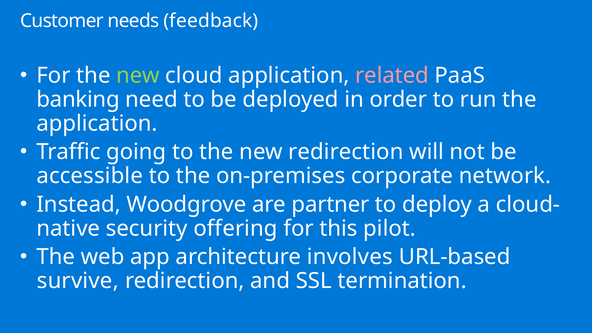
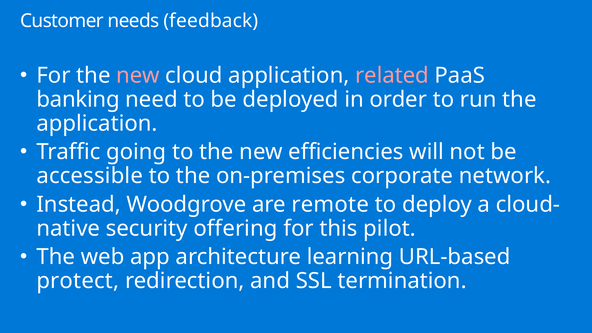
new at (138, 76) colour: light green -> pink
new redirection: redirection -> efficiencies
partner: partner -> remote
involves: involves -> learning
survive: survive -> protect
